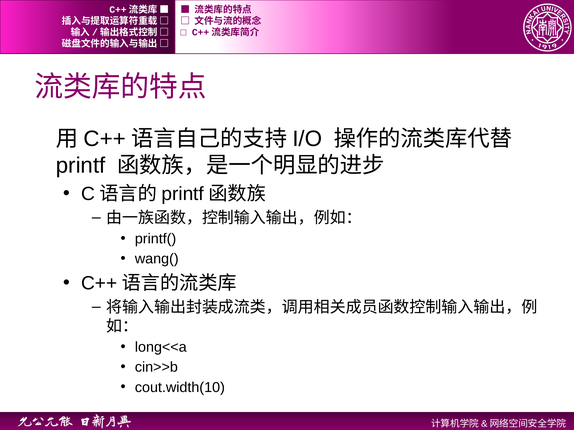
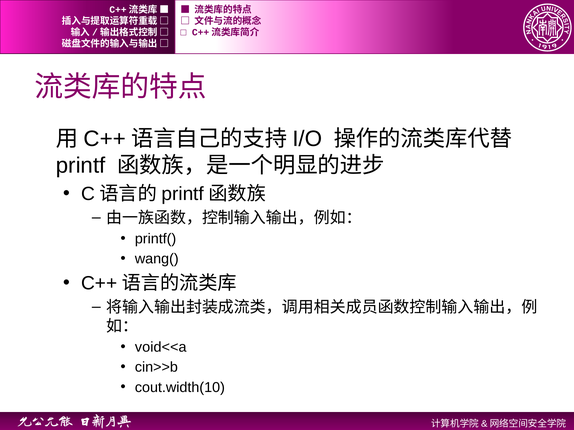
long<<a: long<<a -> void<<a
